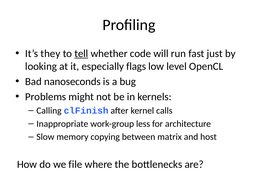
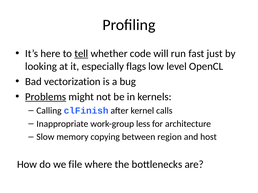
they: they -> here
nanoseconds: nanoseconds -> vectorization
Problems underline: none -> present
matrix: matrix -> region
